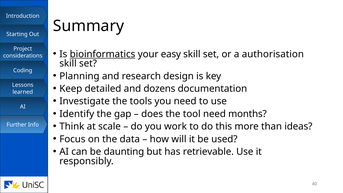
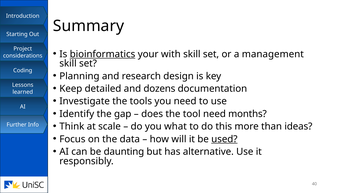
easy: easy -> with
authorisation: authorisation -> management
work: work -> what
used underline: none -> present
retrievable: retrievable -> alternative
